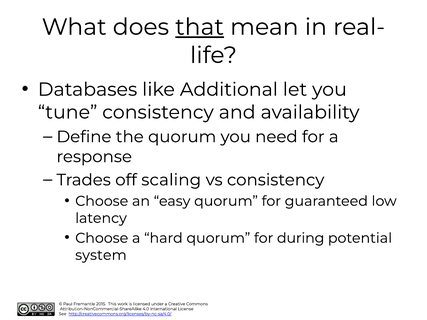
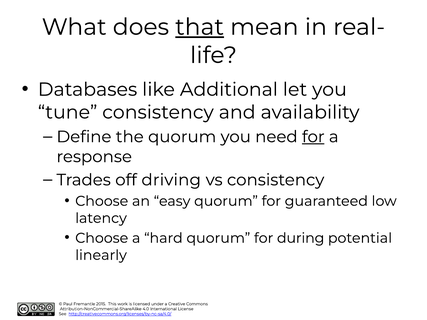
for at (313, 137) underline: none -> present
scaling: scaling -> driving
system: system -> linearly
